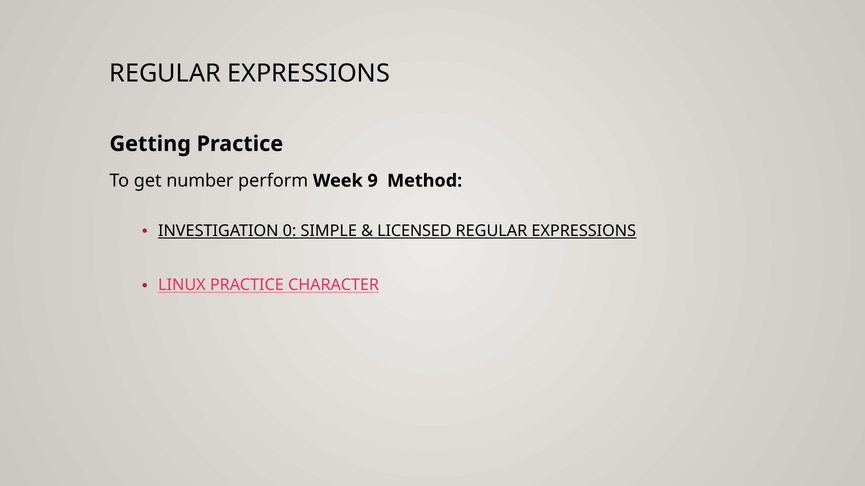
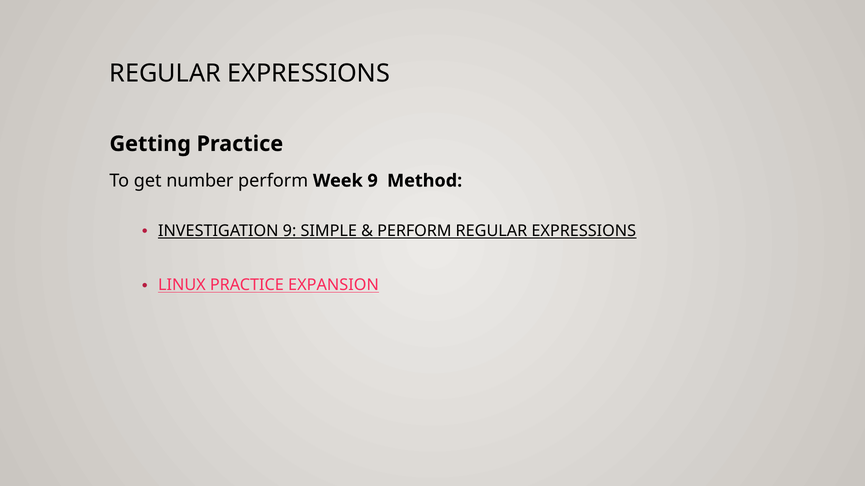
INVESTIGATION 0: 0 -> 9
LICENSED at (414, 231): LICENSED -> PERFORM
CHARACTER: CHARACTER -> EXPANSION
